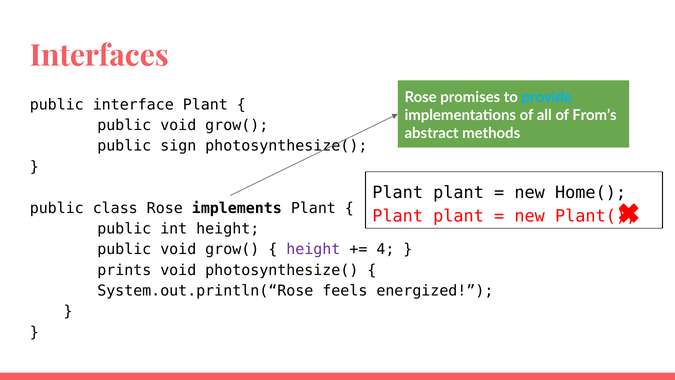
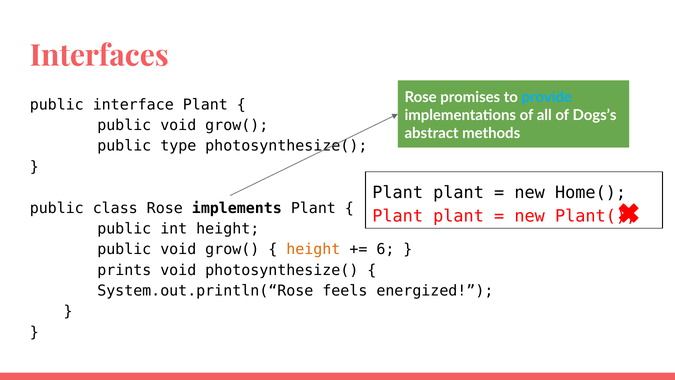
From’s: From’s -> Dogs’s
sign: sign -> type
height at (313, 249) colour: purple -> orange
4: 4 -> 6
